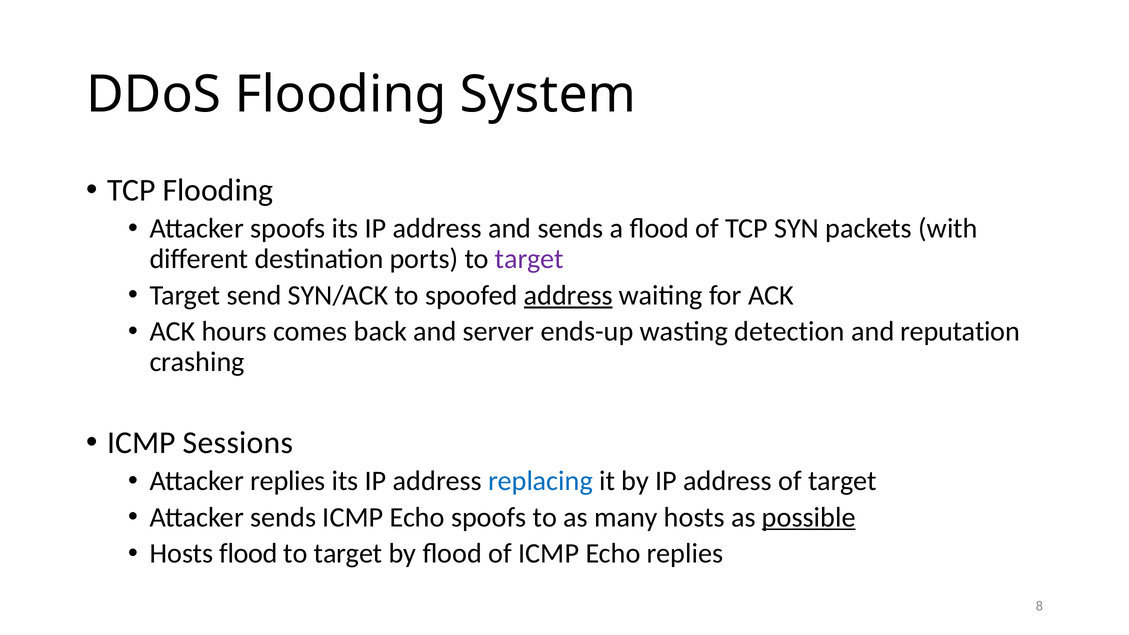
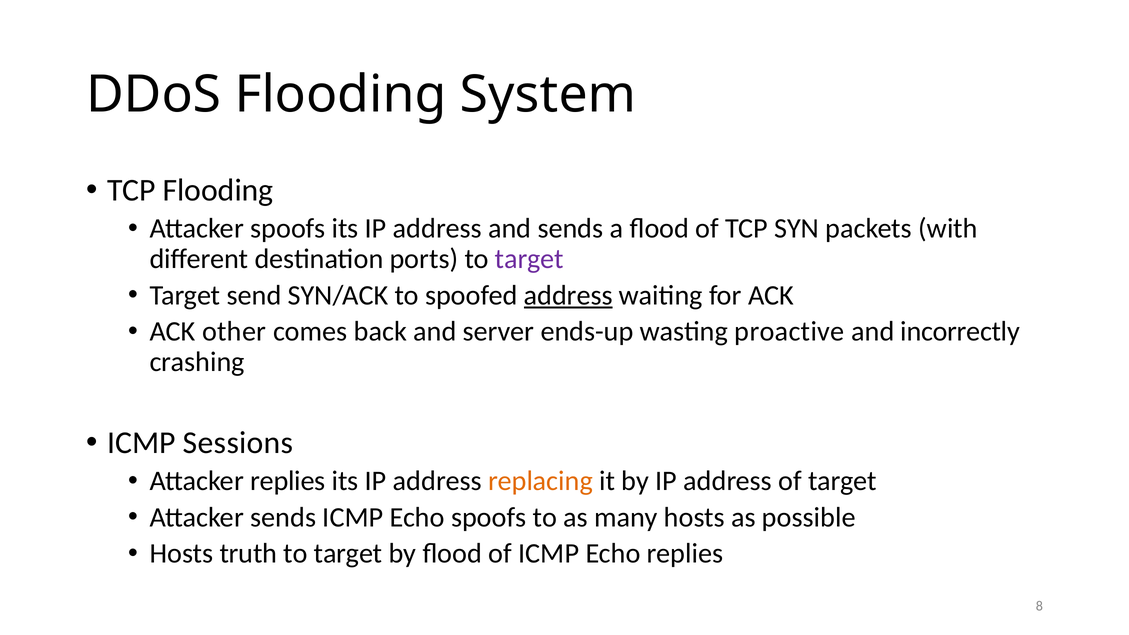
hours: hours -> other
detection: detection -> proactive
reputation: reputation -> incorrectly
replacing colour: blue -> orange
possible underline: present -> none
Hosts flood: flood -> truth
